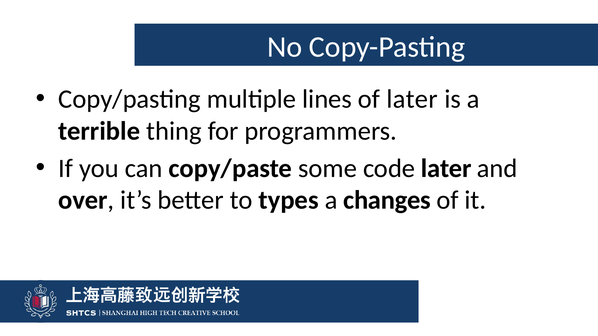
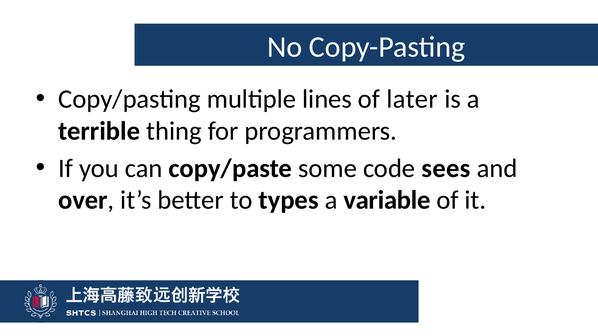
code later: later -> sees
changes: changes -> variable
